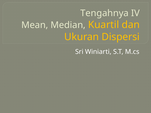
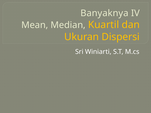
Tengahnya: Tengahnya -> Banyaknya
